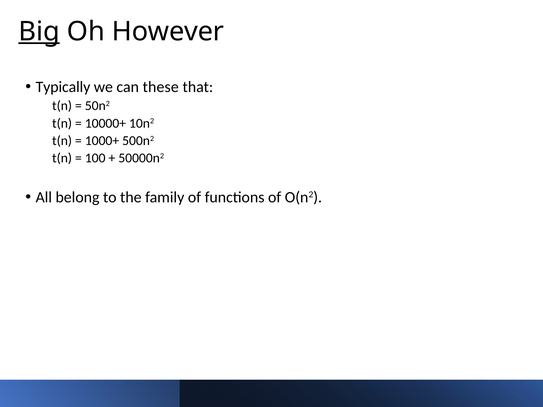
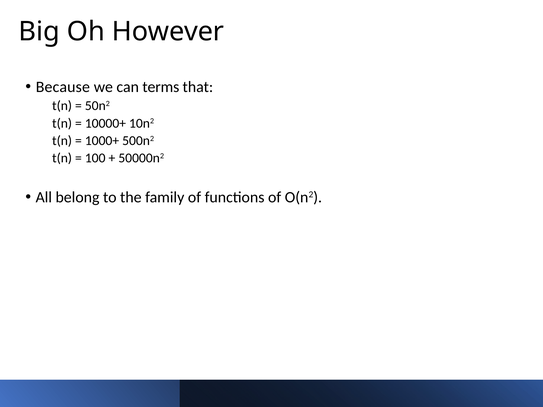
Big underline: present -> none
Typically: Typically -> Because
these: these -> terms
